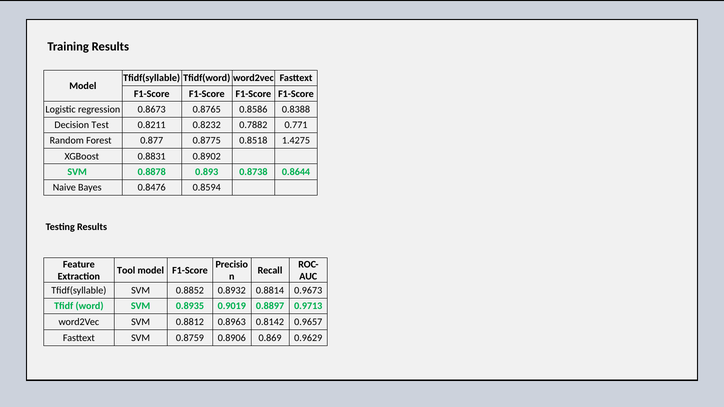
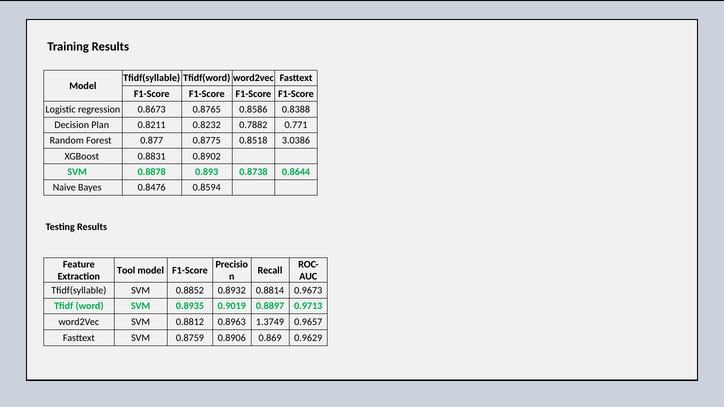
Test: Test -> Plan
1.4275: 1.4275 -> 3.0386
0.8142: 0.8142 -> 1.3749
